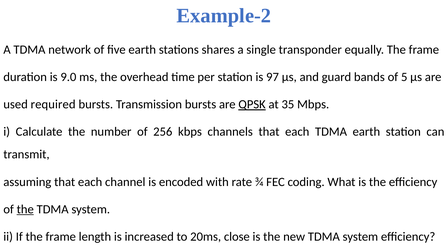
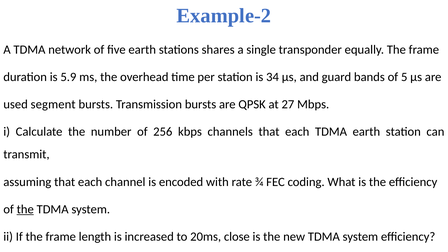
9.0: 9.0 -> 5.9
97: 97 -> 34
required: required -> segment
QPSK underline: present -> none
35: 35 -> 27
